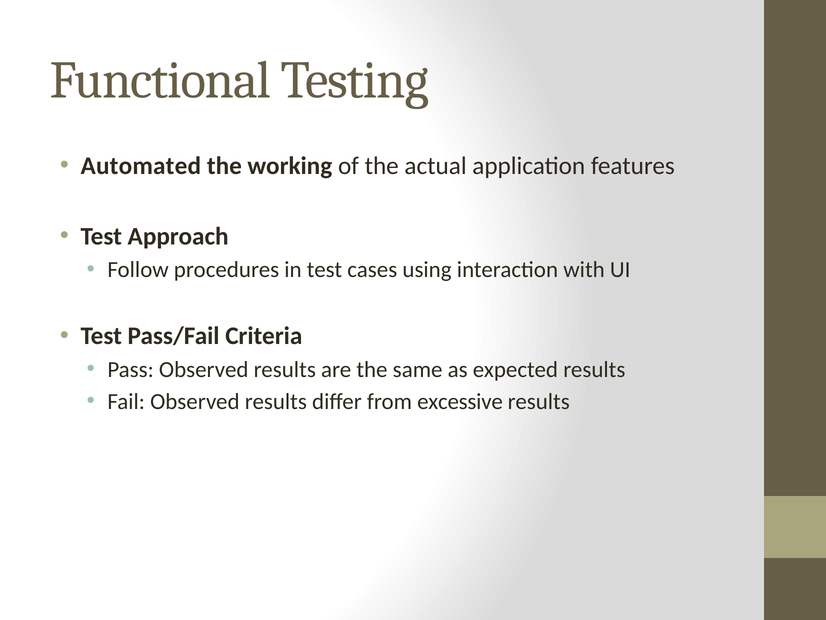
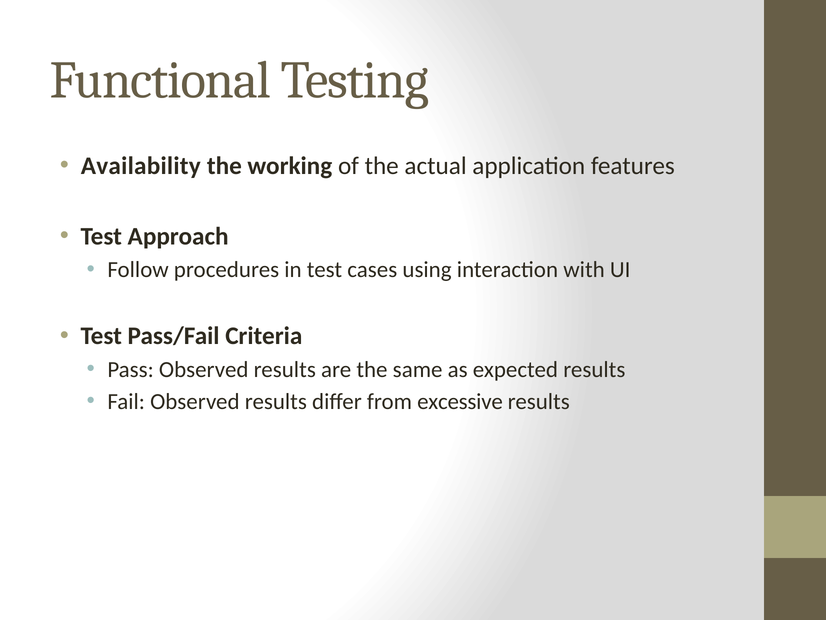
Automated: Automated -> Availability
